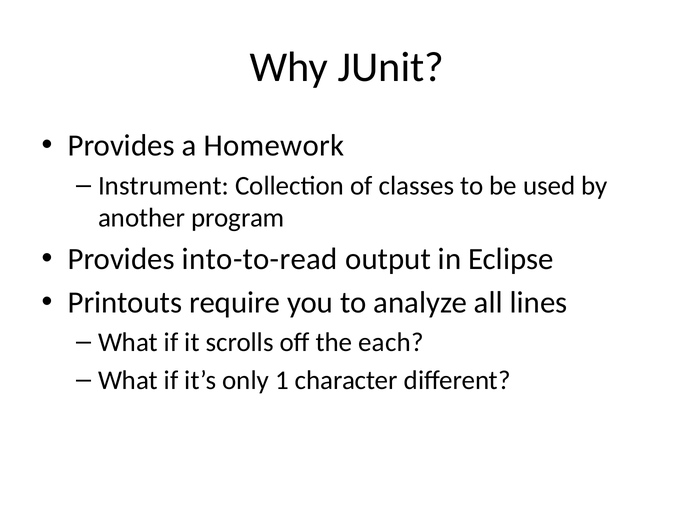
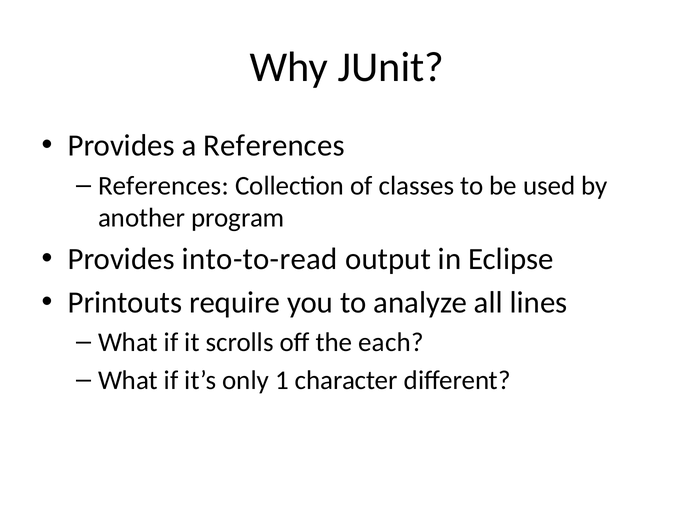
a Homework: Homework -> References
Instrument at (163, 185): Instrument -> References
